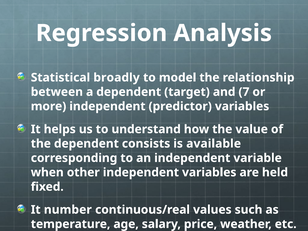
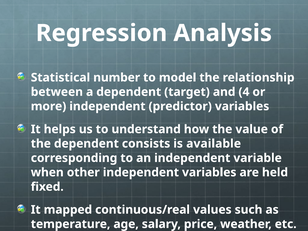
broadly: broadly -> number
7: 7 -> 4
number: number -> mapped
